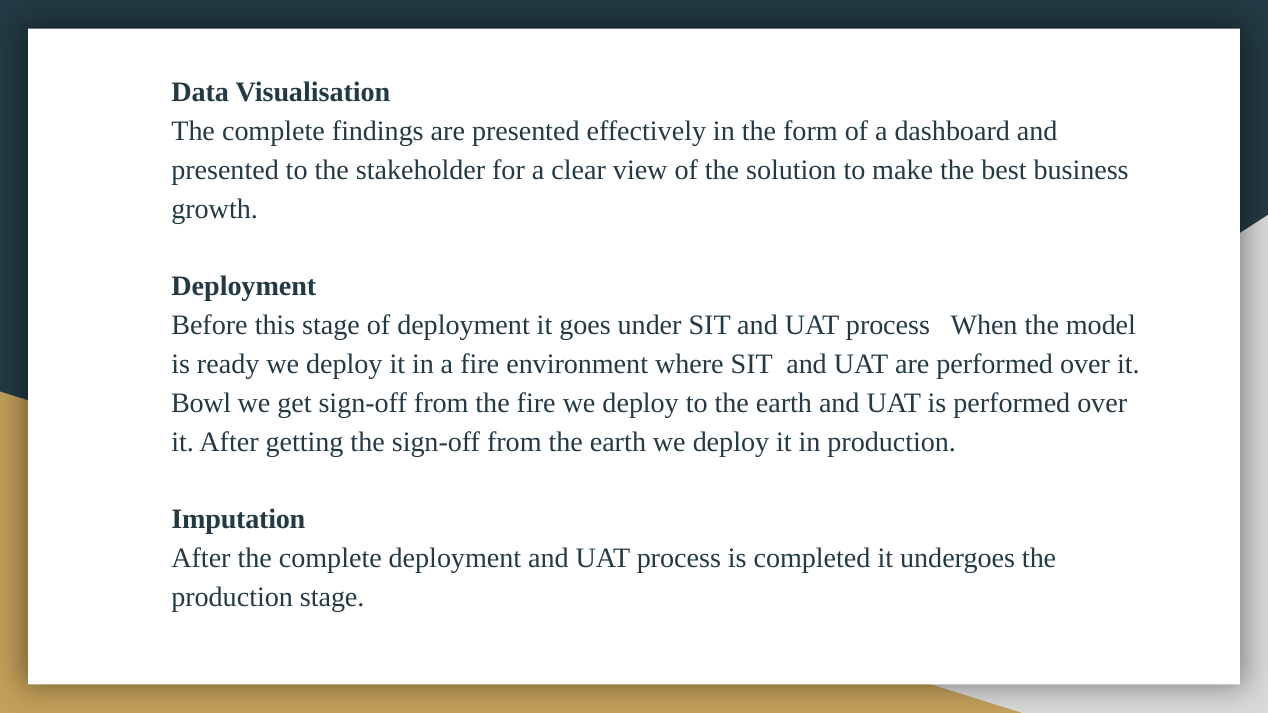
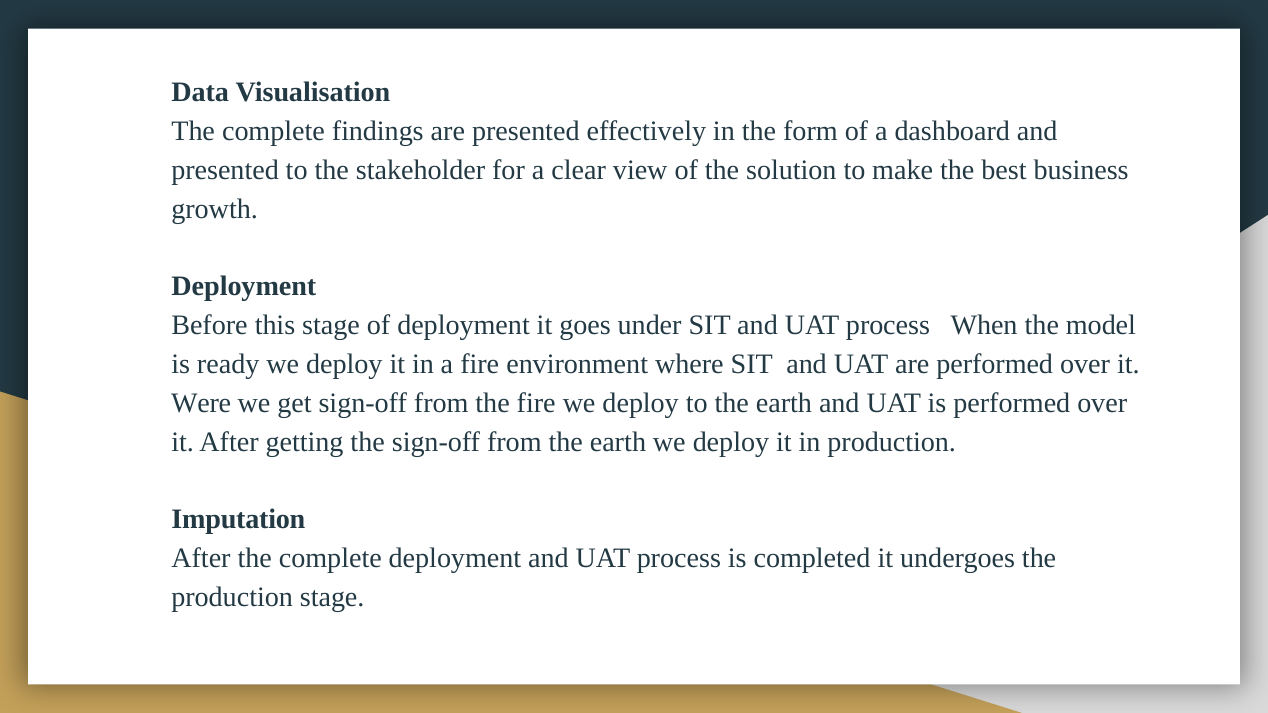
Bowl: Bowl -> Were
